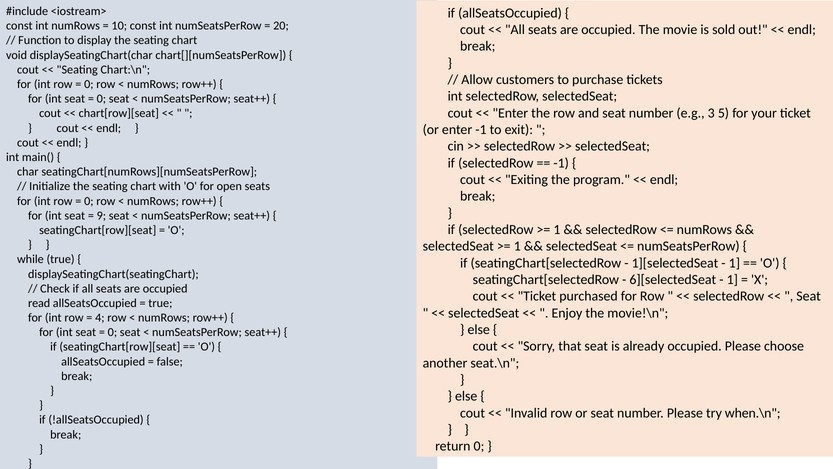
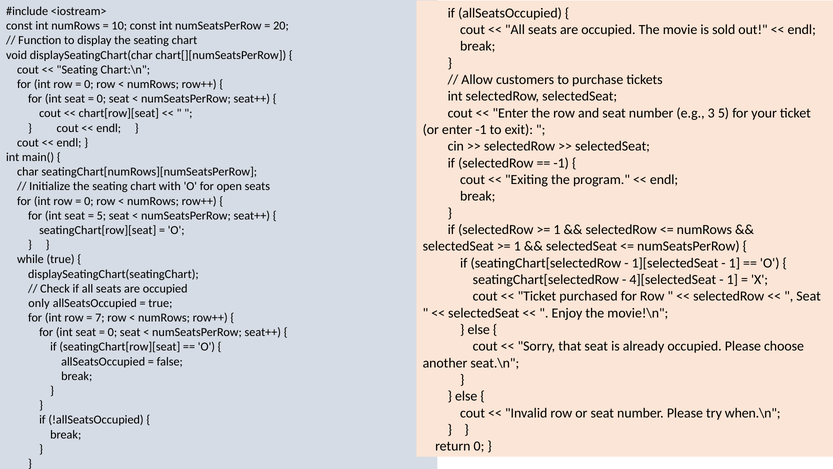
9 at (101, 215): 9 -> 5
6][selectedSeat: 6][selectedSeat -> 4][selectedSeat
read: read -> only
4: 4 -> 7
